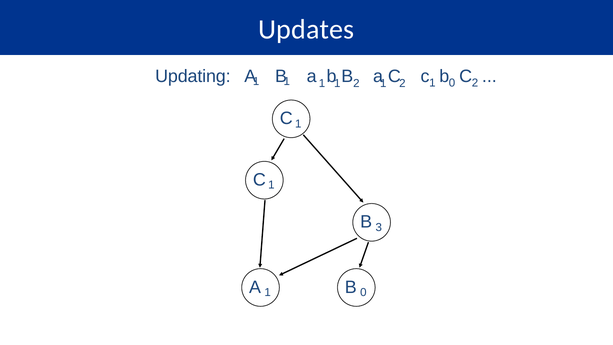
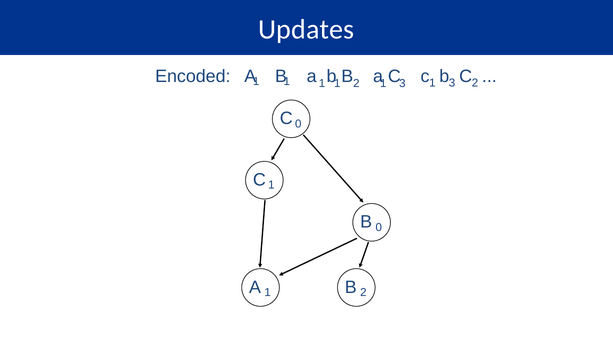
Updating: Updating -> Encoded
2 at (402, 84): 2 -> 3
2 0: 0 -> 3
1 at (298, 124): 1 -> 0
B 3: 3 -> 0
B 0: 0 -> 2
